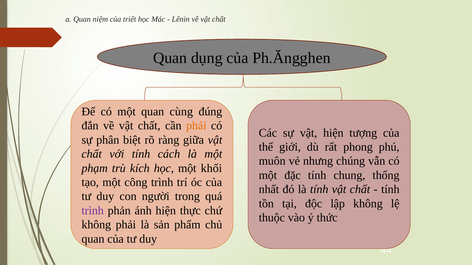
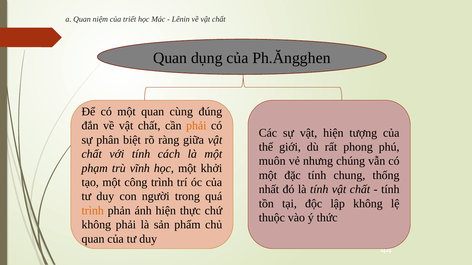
kích: kích -> vĩnh
khối: khối -> khởi
trình at (93, 211) colour: purple -> orange
